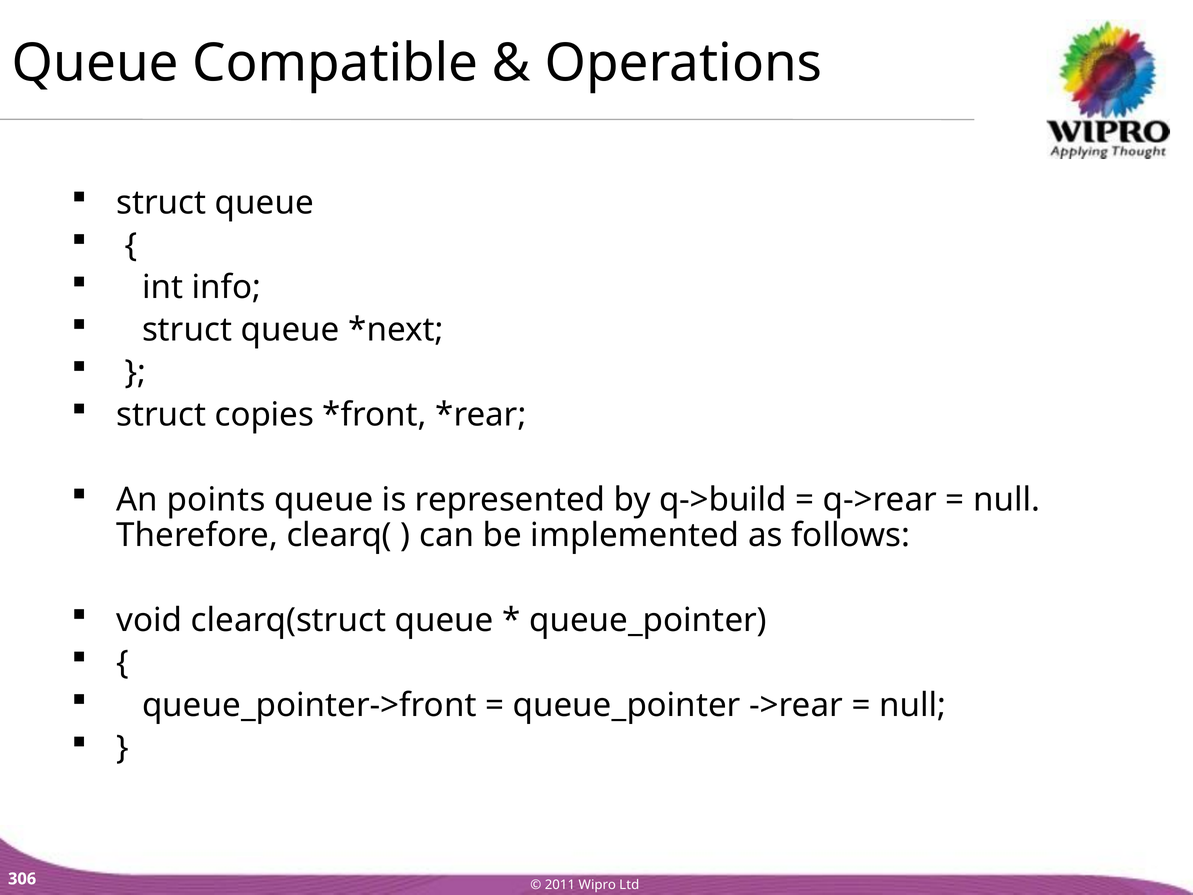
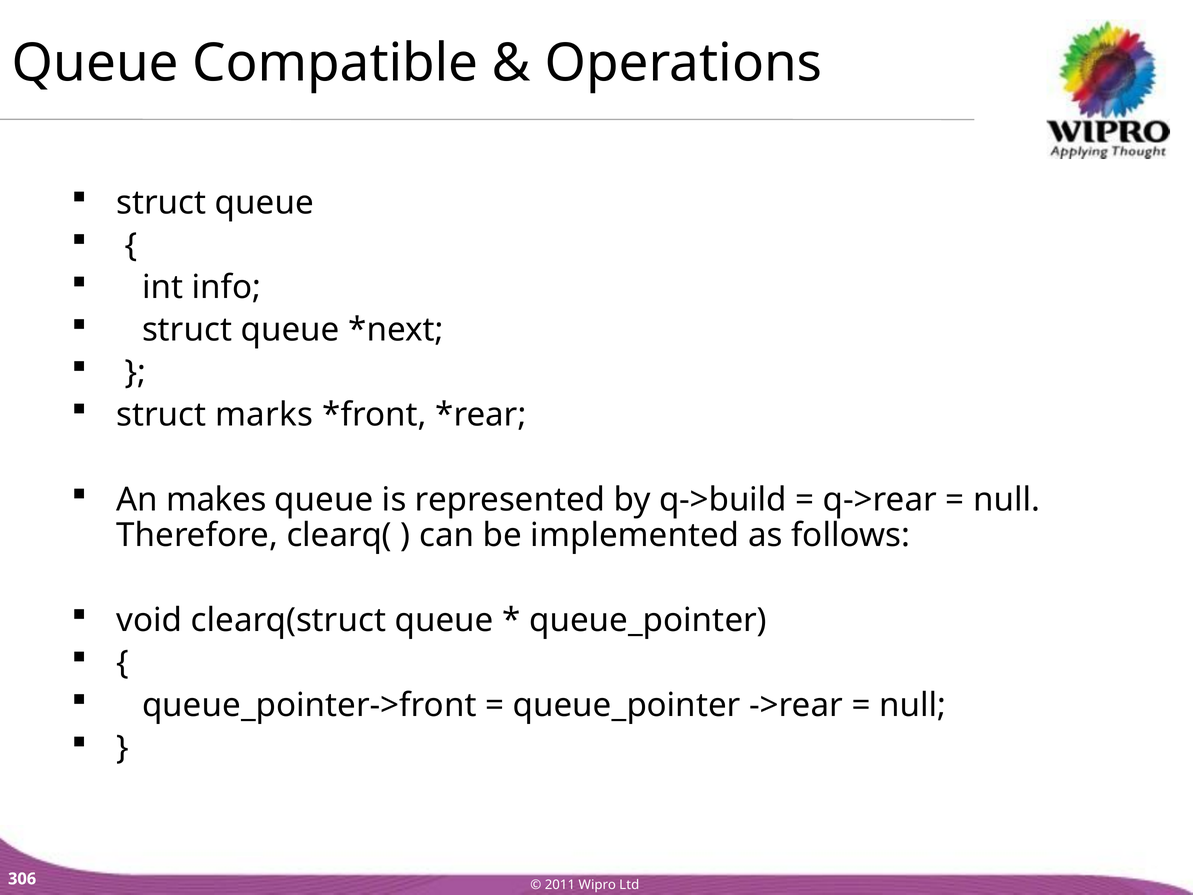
copies: copies -> marks
points: points -> makes
